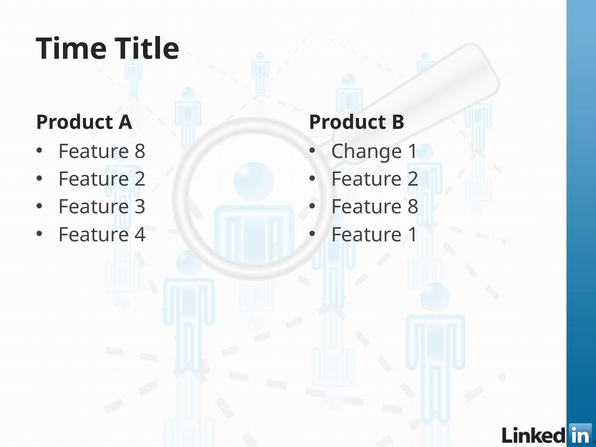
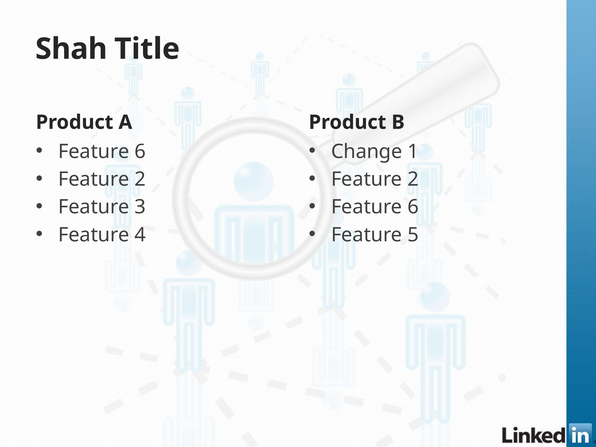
Time: Time -> Shah
8 at (140, 151): 8 -> 6
8 at (413, 207): 8 -> 6
Feature 1: 1 -> 5
